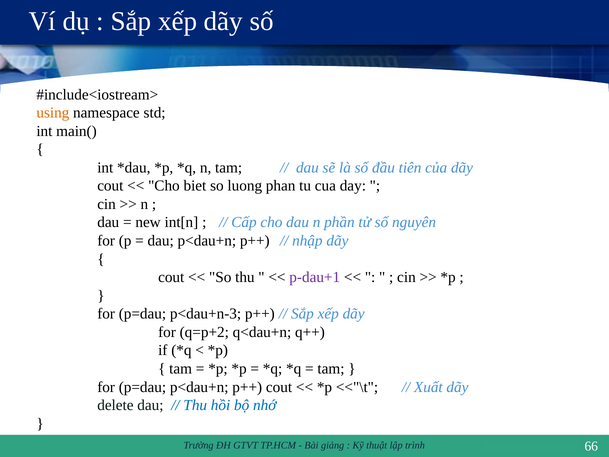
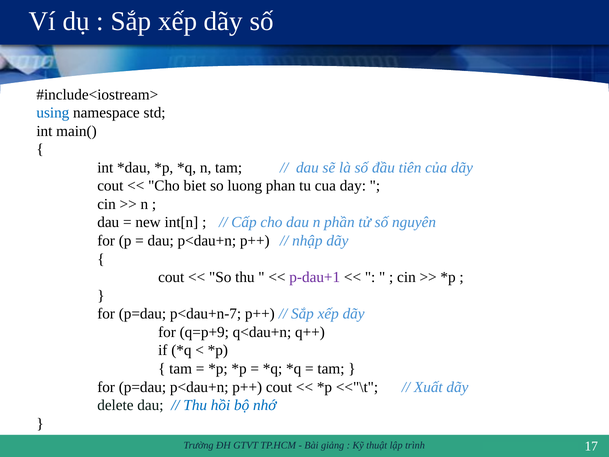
using colour: orange -> blue
p<dau+n-3: p<dau+n-3 -> p<dau+n-7
q=p+2: q=p+2 -> q=p+9
66: 66 -> 17
